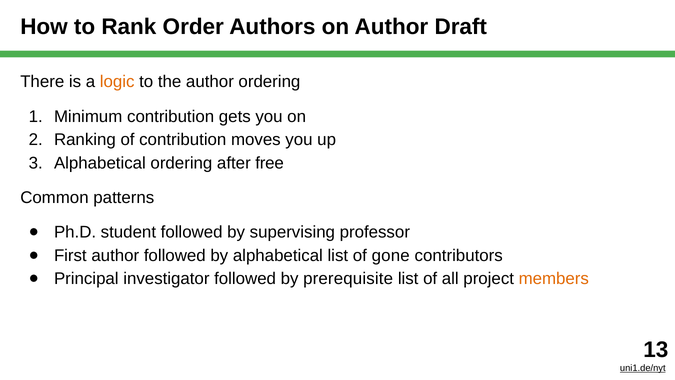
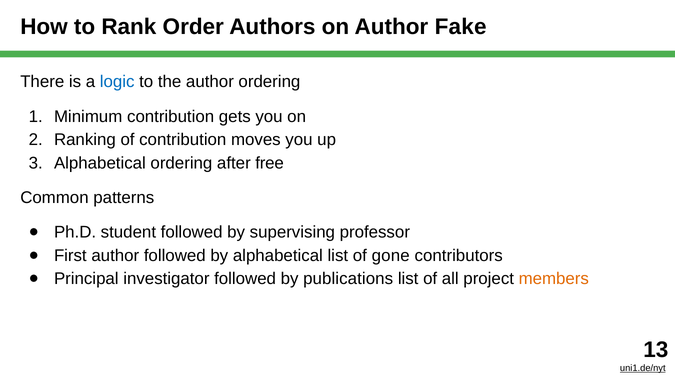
Draft: Draft -> Fake
logic colour: orange -> blue
prerequisite: prerequisite -> publications
